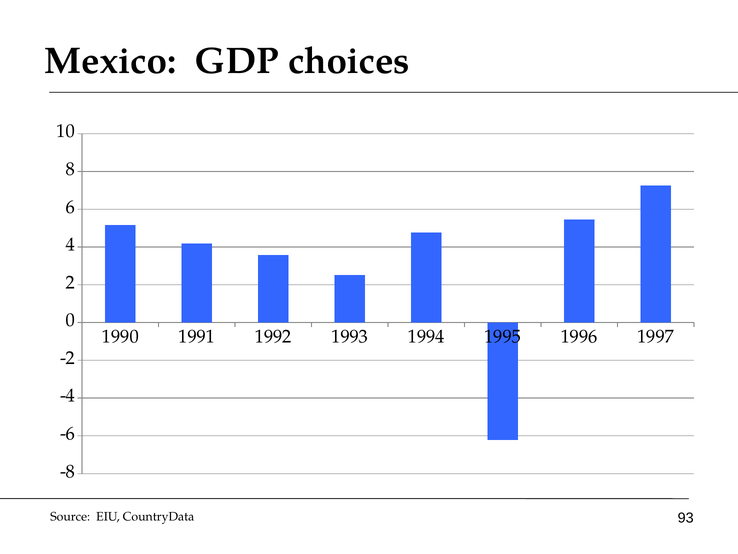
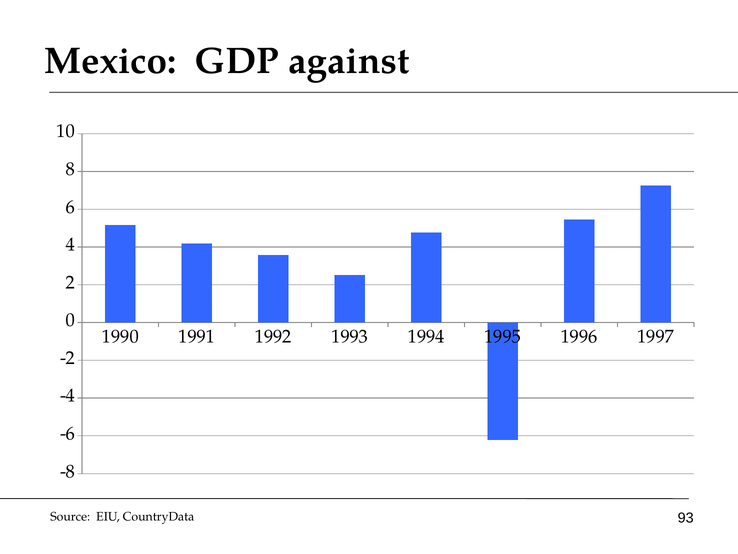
choices: choices -> against
